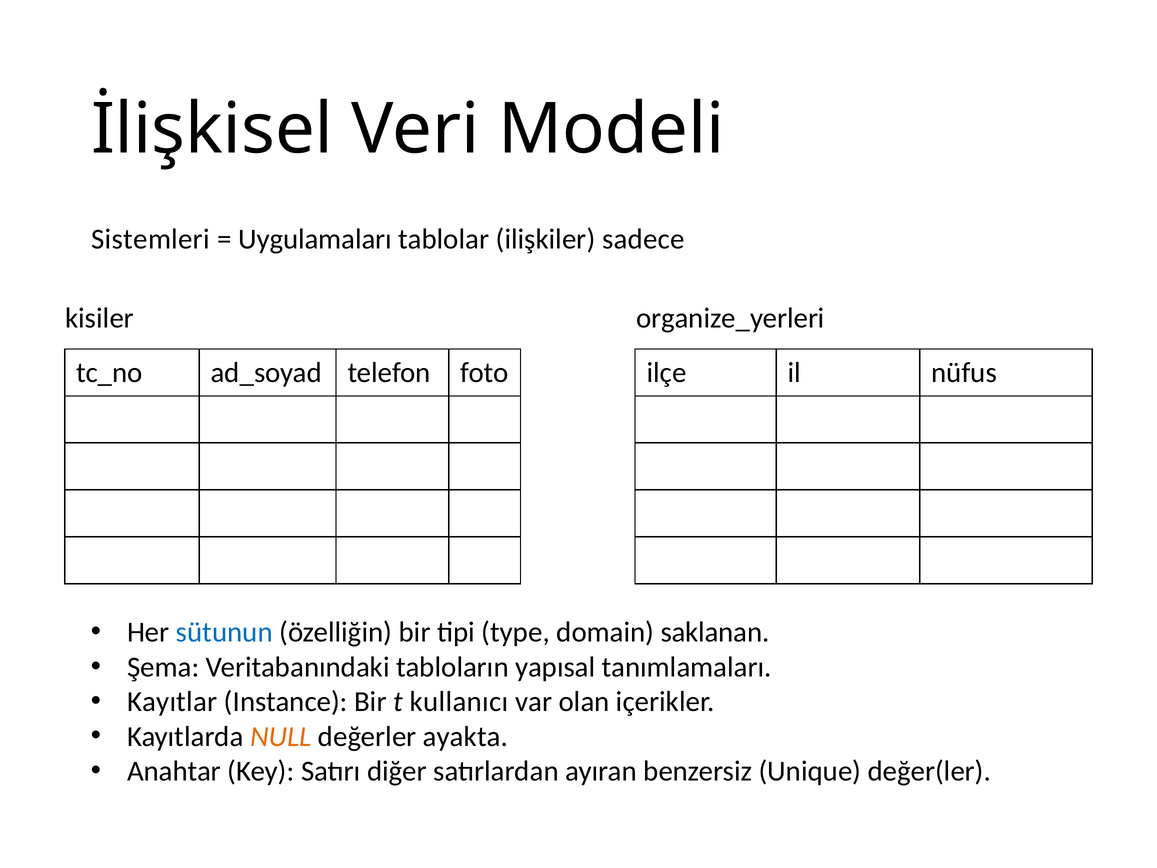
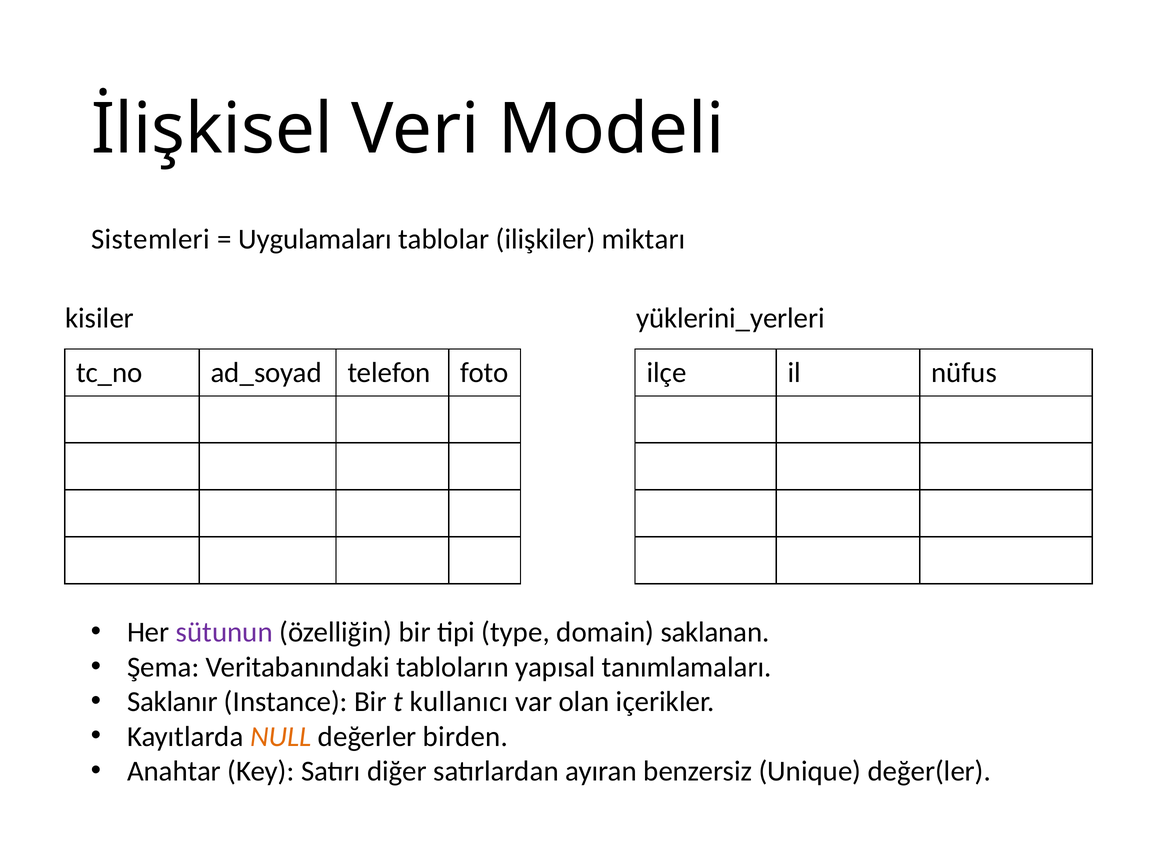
sadece: sadece -> miktarı
organize_yerleri: organize_yerleri -> yüklerini_yerleri
sütunun colour: blue -> purple
Kayıtlar: Kayıtlar -> Saklanır
ayakta: ayakta -> birden
